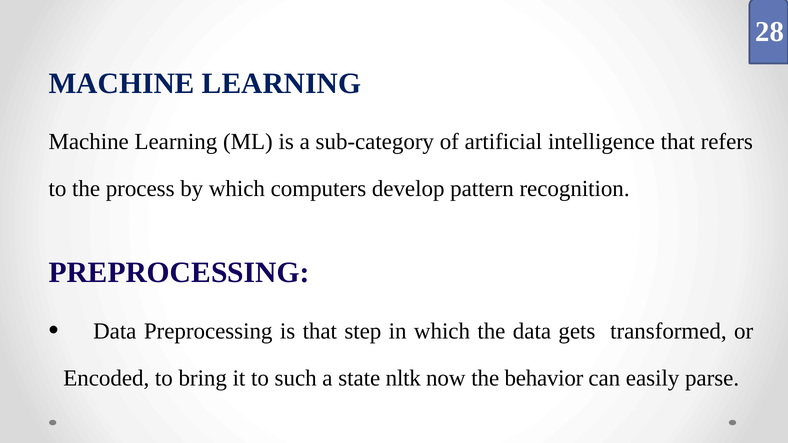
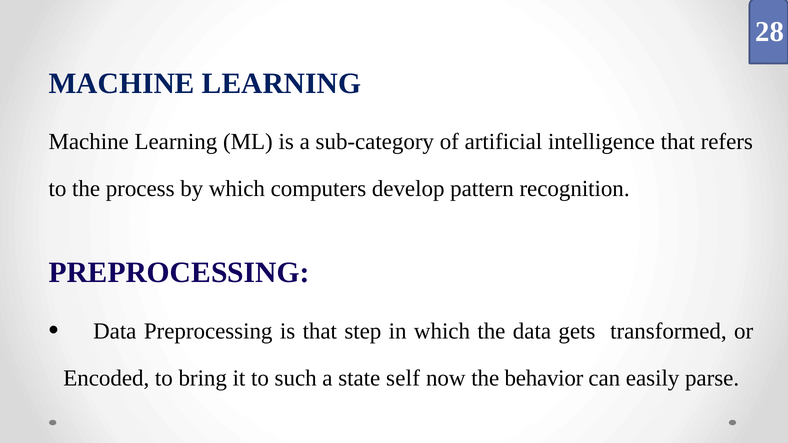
nltk: nltk -> self
